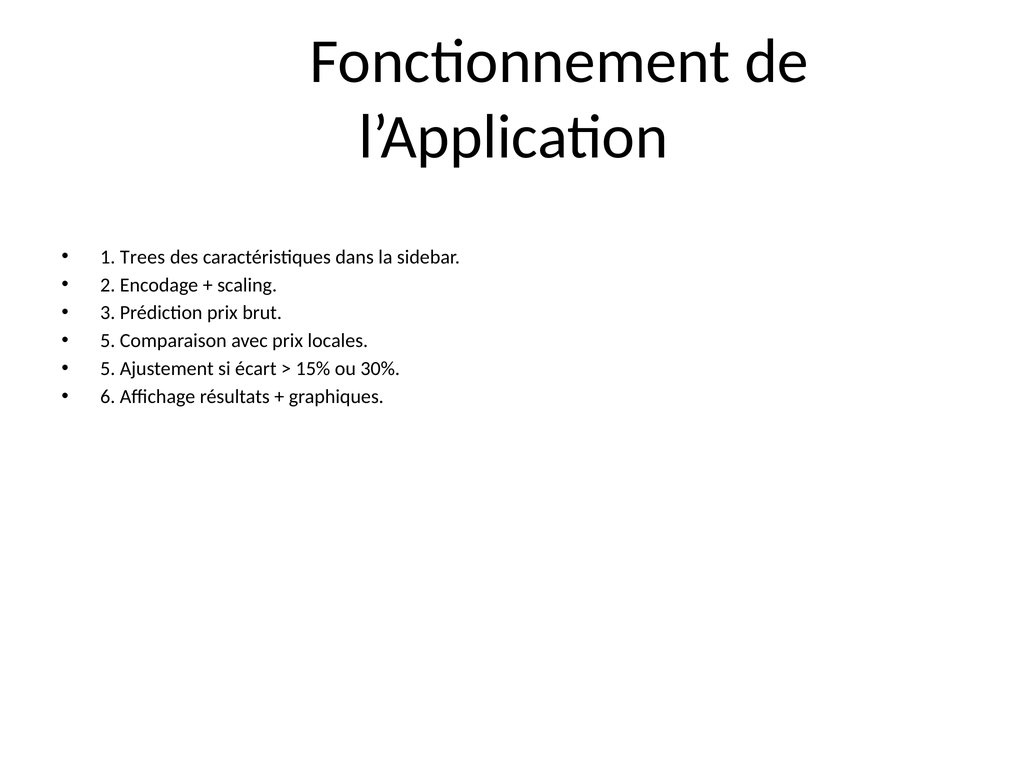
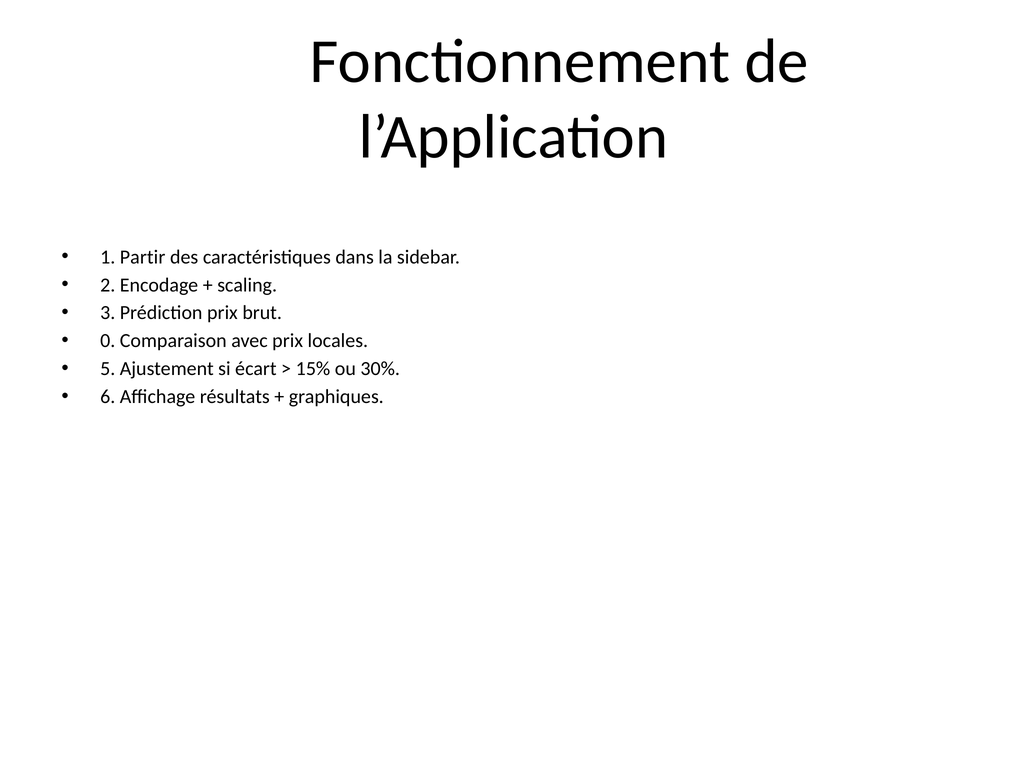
Trees: Trees -> Partir
5 at (108, 341): 5 -> 0
